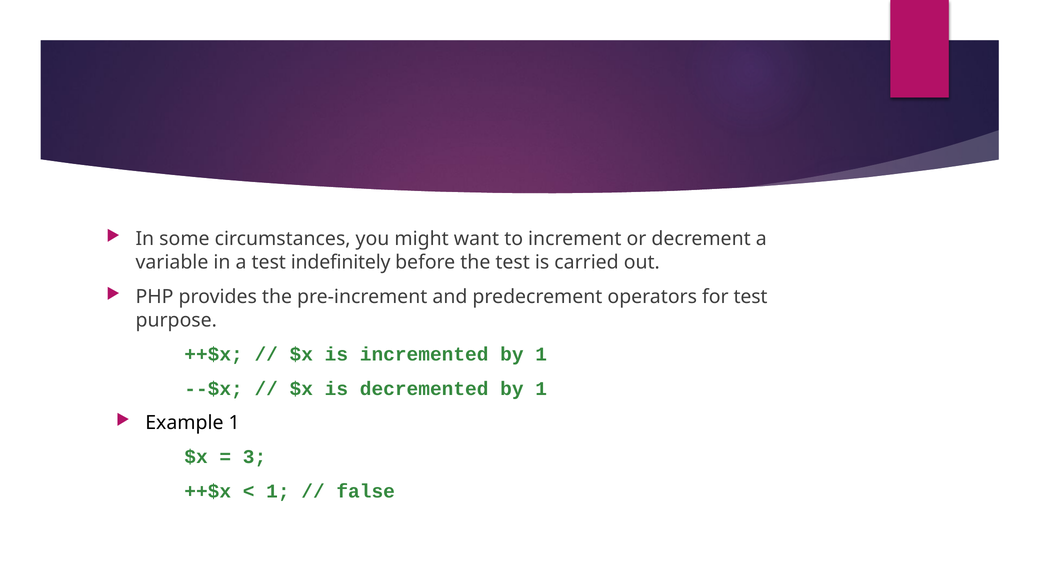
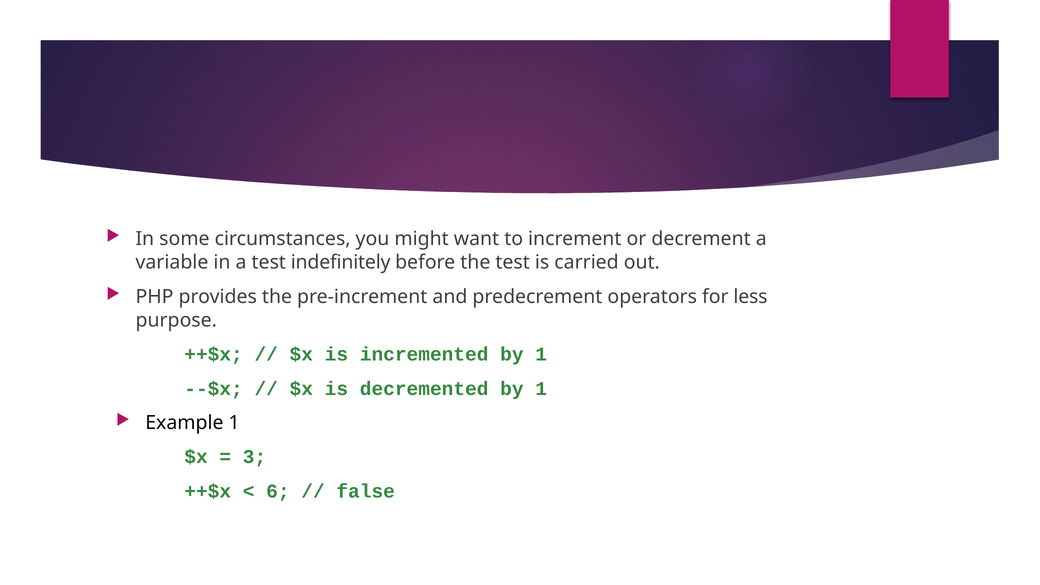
for test: test -> less
1 at (278, 491): 1 -> 6
